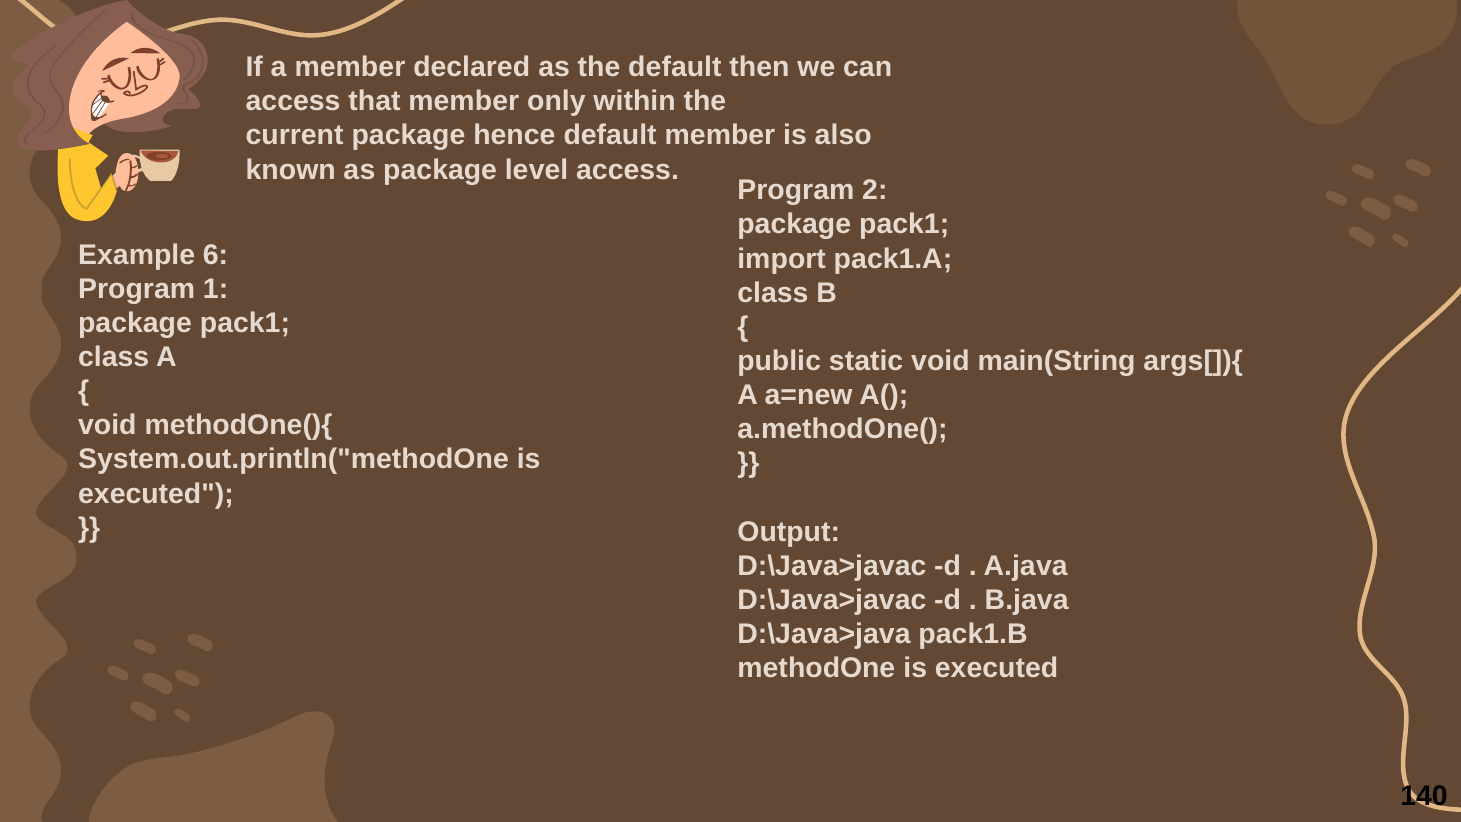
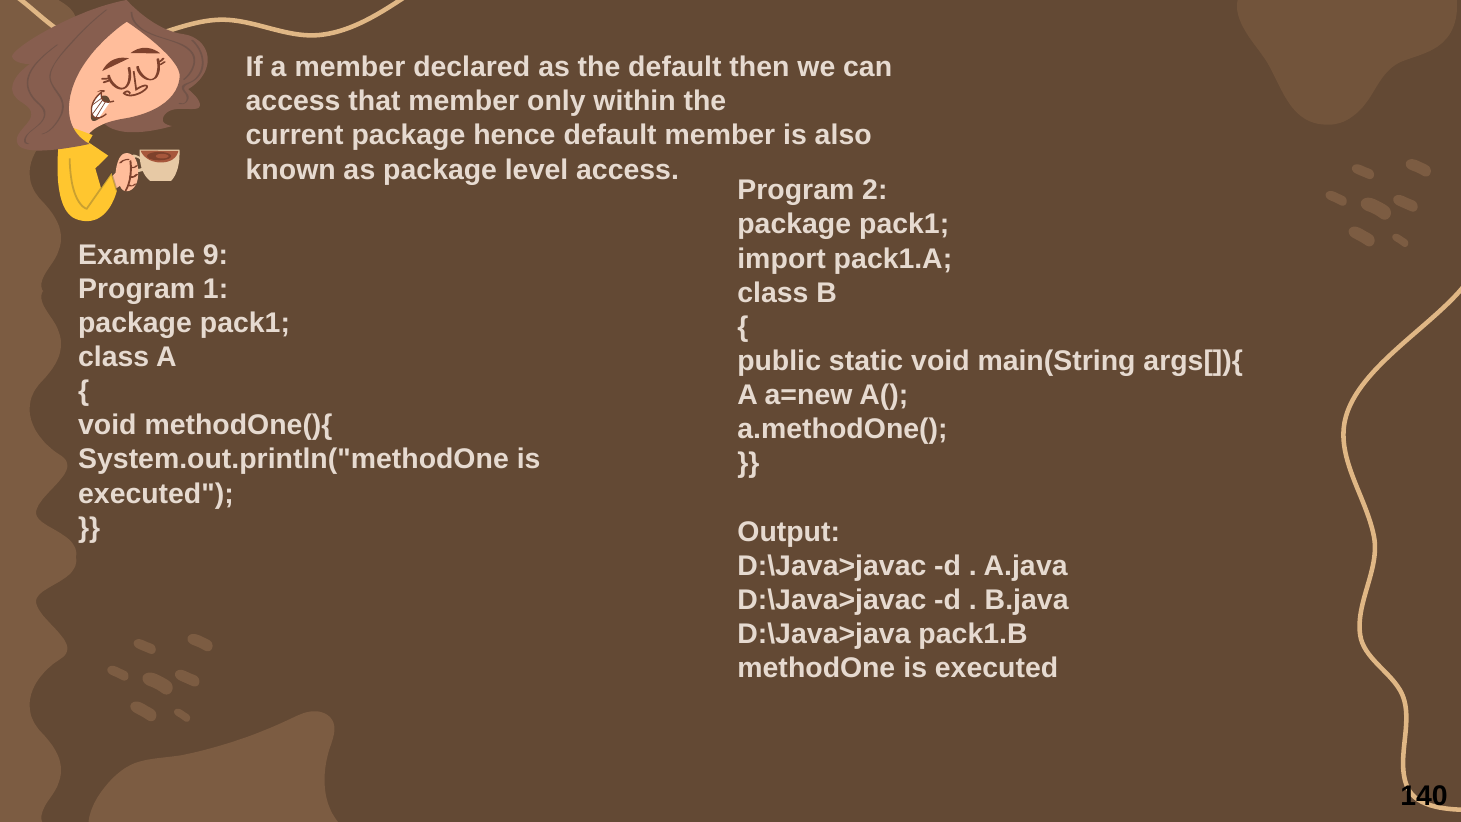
6: 6 -> 9
